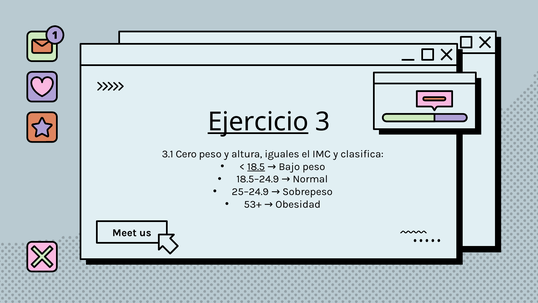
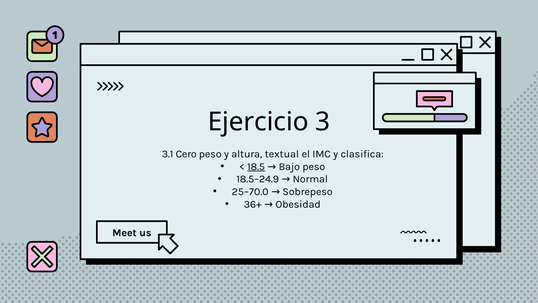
Ejercicio underline: present -> none
iguales: iguales -> textual
25–24.9: 25–24.9 -> 25–70.0
53+: 53+ -> 36+
